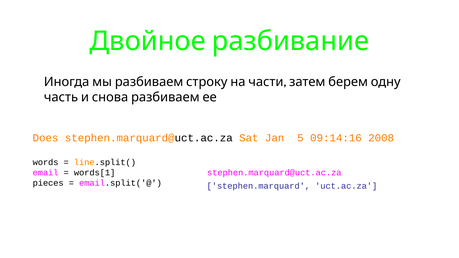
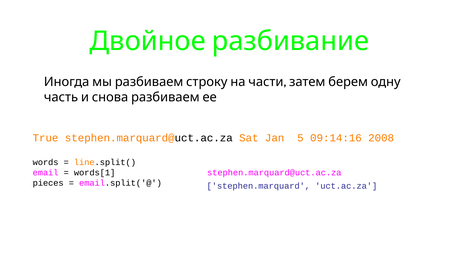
Does: Does -> True
